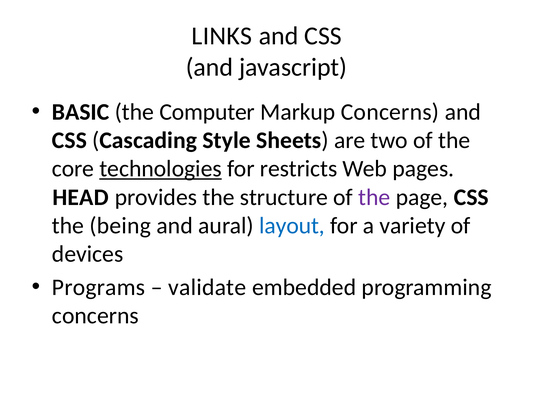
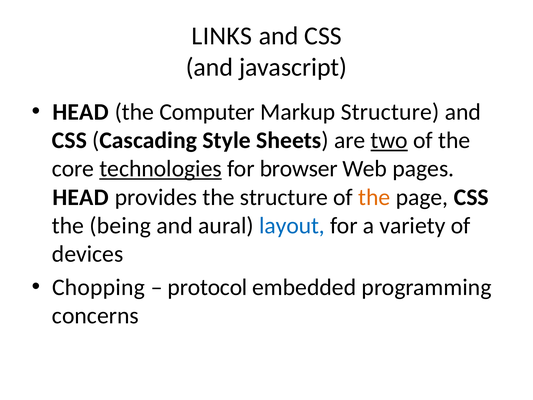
BASIC at (81, 112): BASIC -> HEAD
Markup Concerns: Concerns -> Structure
two underline: none -> present
restricts: restricts -> browser
the at (374, 197) colour: purple -> orange
Programs: Programs -> Chopping
validate: validate -> protocol
